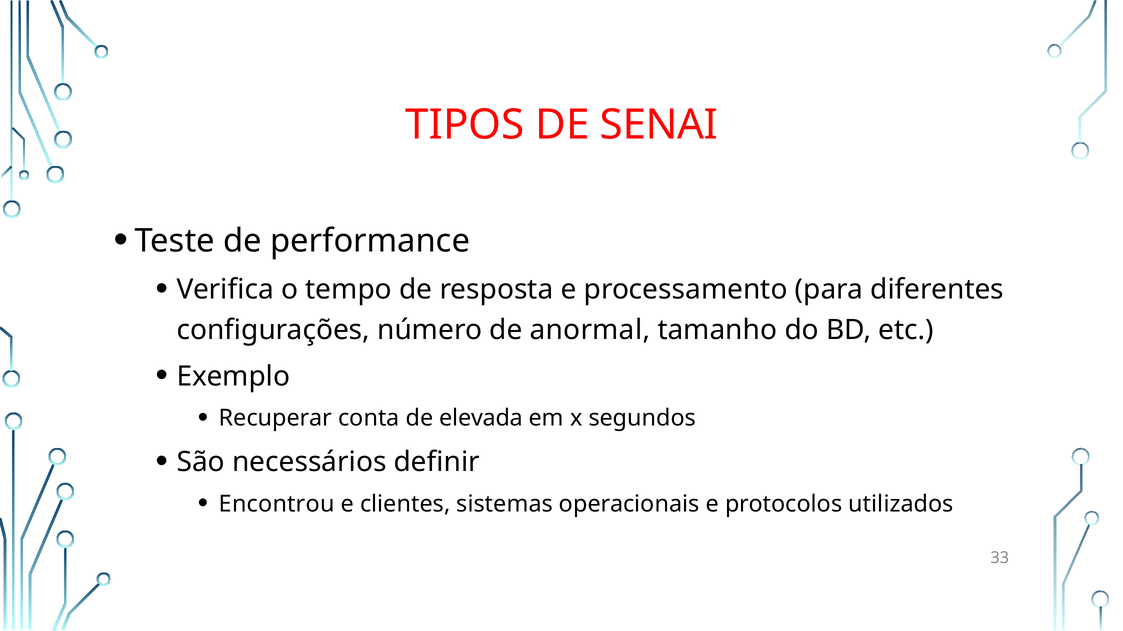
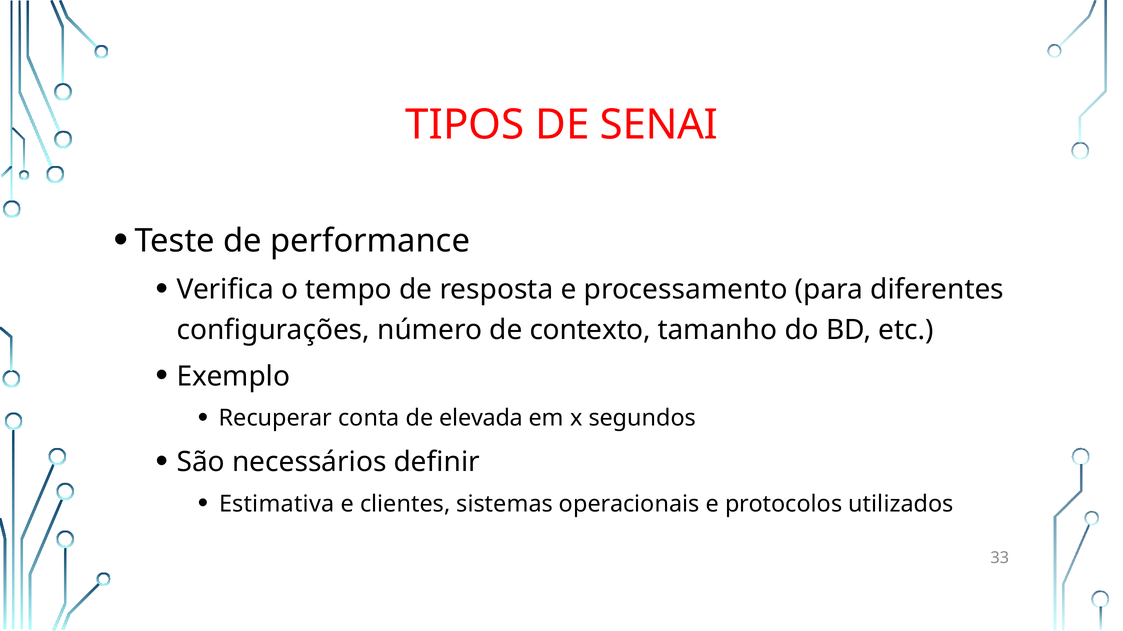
anormal: anormal -> contexto
Encontrou: Encontrou -> Estimativa
